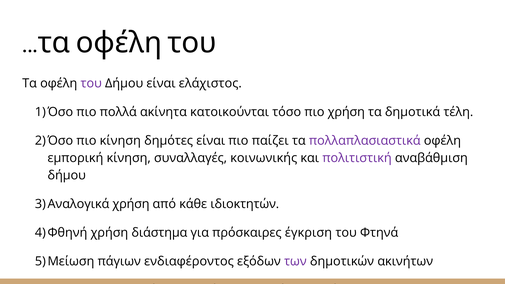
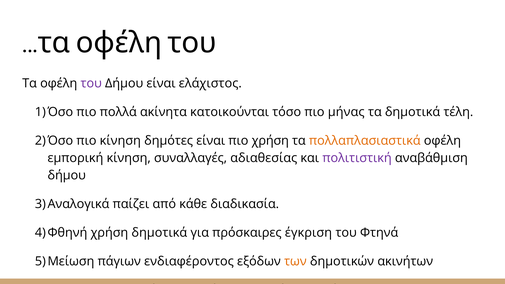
πιο χρήση: χρήση -> μήνας
πιο παίζει: παίζει -> χρήση
πολλαπλασιαστικά colour: purple -> orange
συναλλαγές κοινωνικής: κοινωνικής -> αδιαθεσίας
χρήση at (131, 204): χρήση -> παίζει
ιδιοκτητών: ιδιοκτητών -> διαδικασία
χρήση διάστημα: διάστημα -> δημοτικά
των colour: purple -> orange
